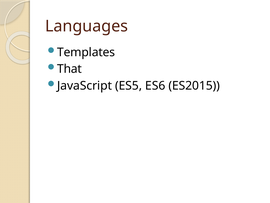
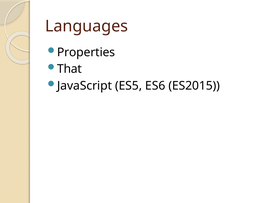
Templates: Templates -> Properties
